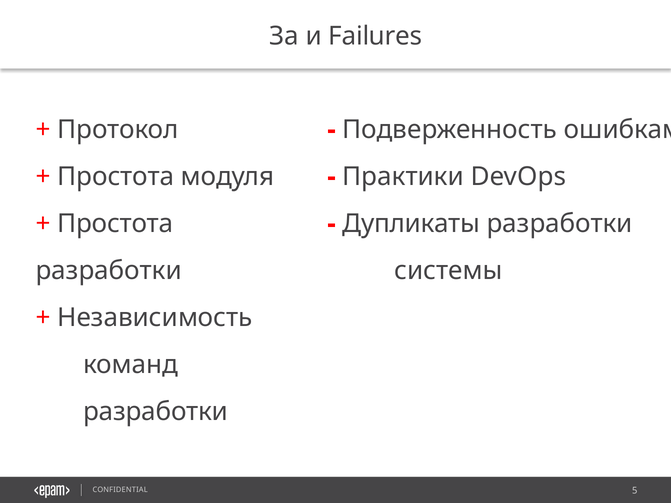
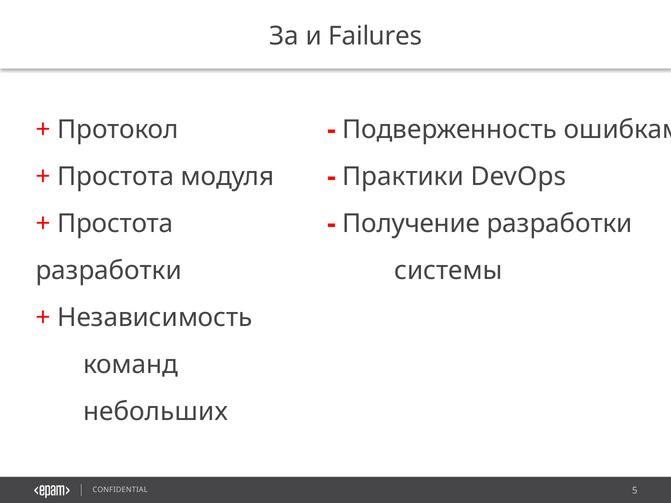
Дупликаты: Дупликаты -> Получение
разработки at (156, 412): разработки -> небольших
